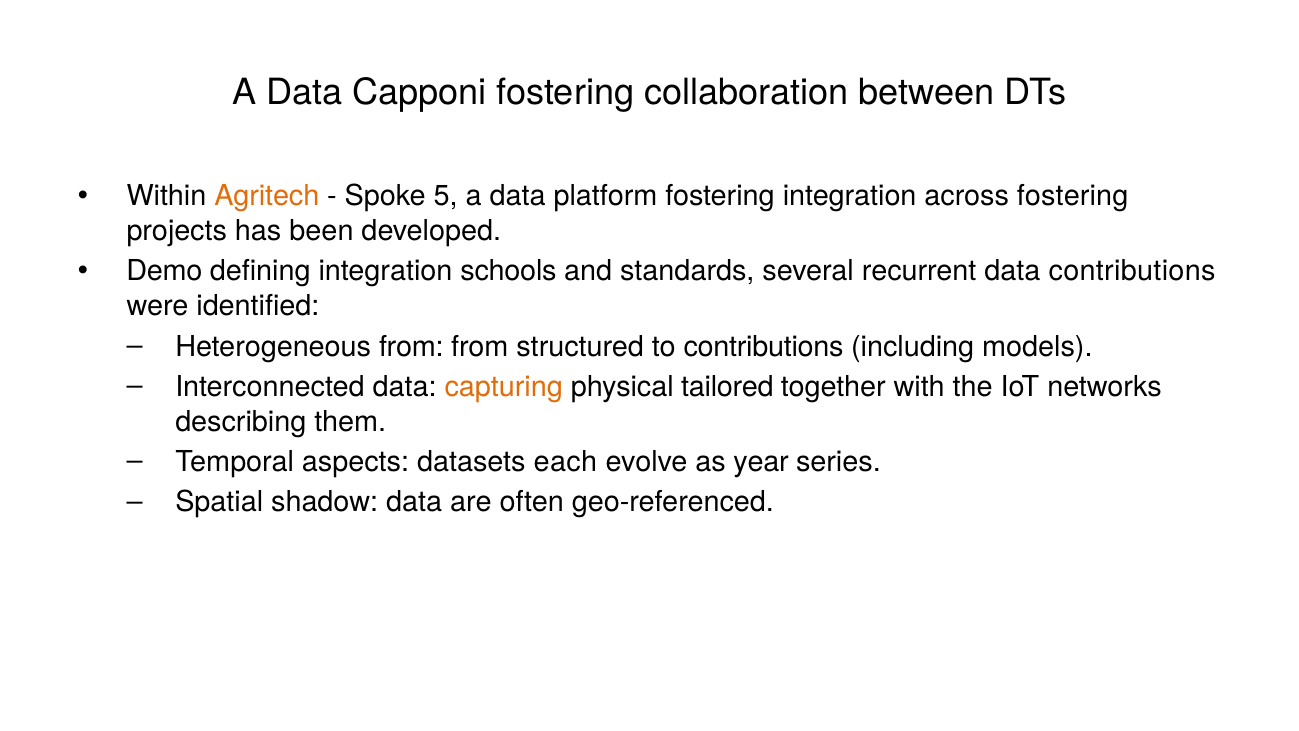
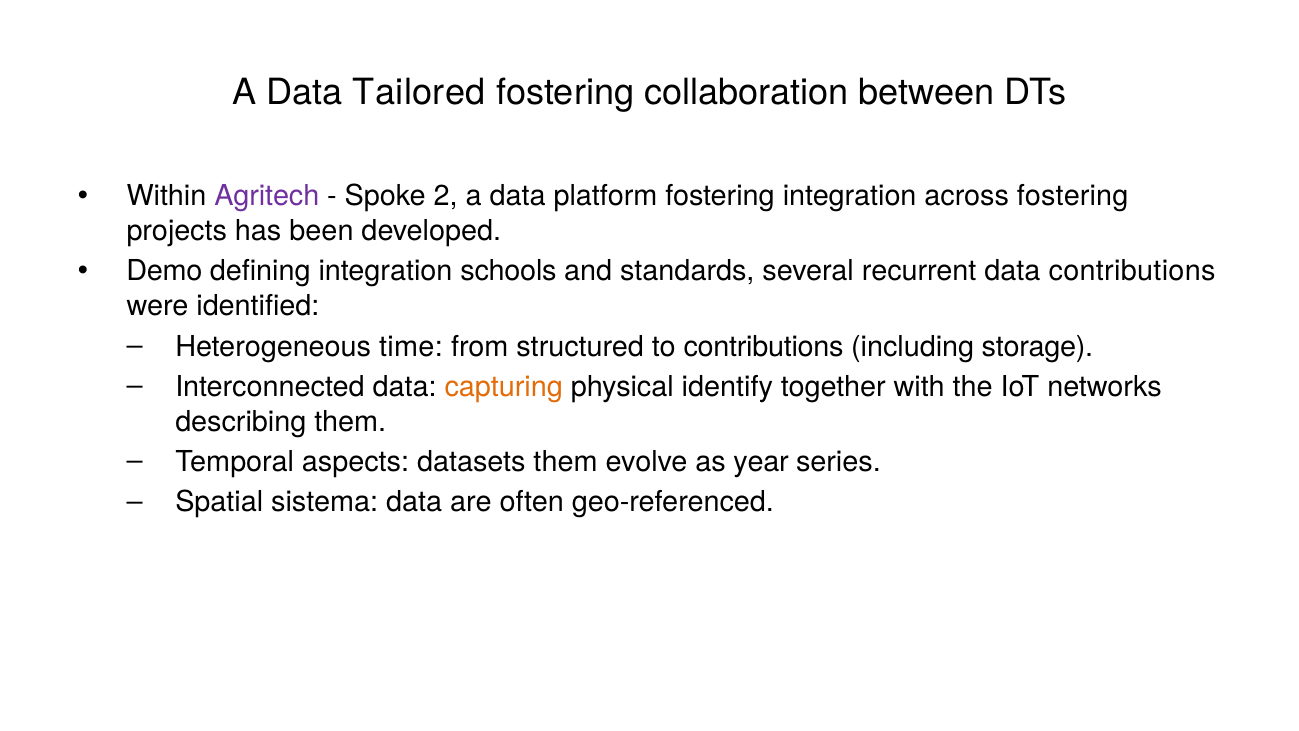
Capponi: Capponi -> Tailored
Agritech colour: orange -> purple
5: 5 -> 2
Heterogeneous from: from -> time
models: models -> storage
tailored: tailored -> identify
datasets each: each -> them
shadow: shadow -> sistema
